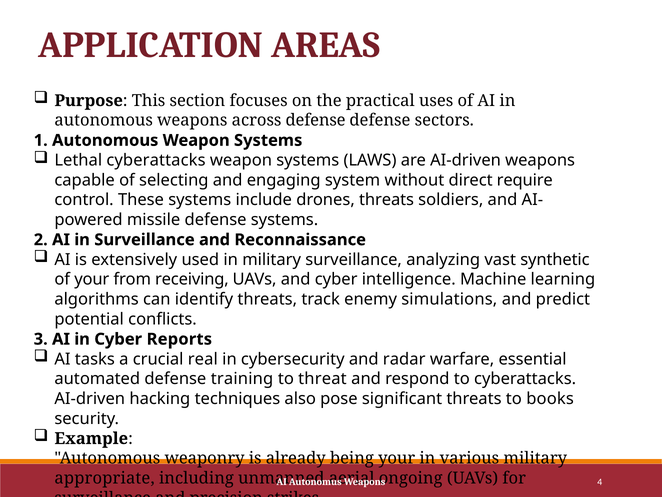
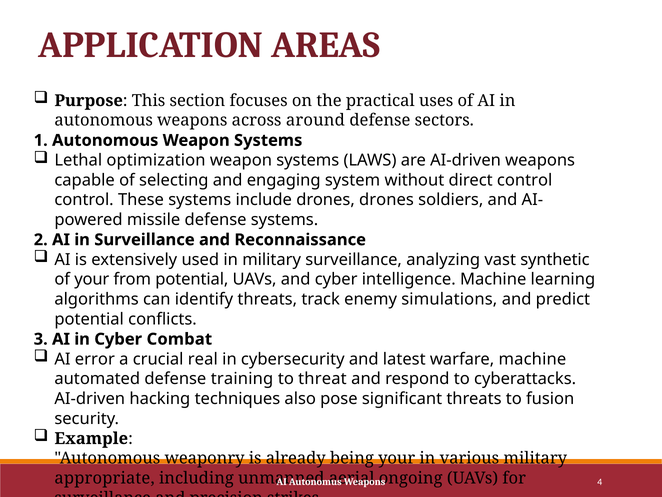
across defense: defense -> around
Lethal cyberattacks: cyberattacks -> optimization
direct require: require -> control
drones threats: threats -> drones
from receiving: receiving -> potential
Reports: Reports -> Combat
tasks: tasks -> error
radar: radar -> latest
warfare essential: essential -> machine
books: books -> fusion
